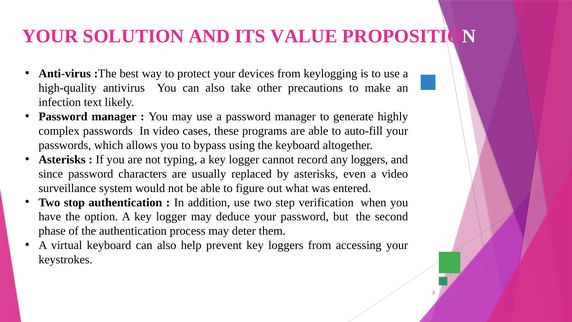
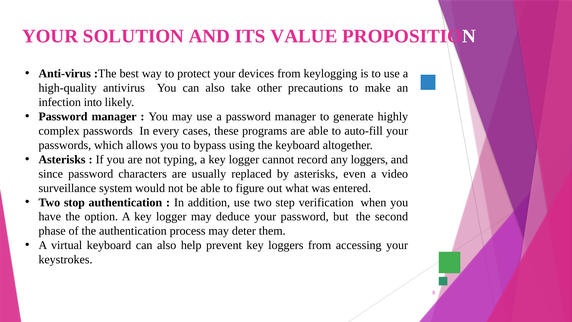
text: text -> into
In video: video -> every
